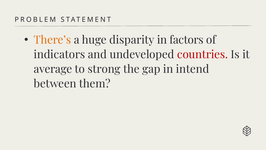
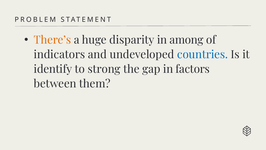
factors: factors -> among
countries colour: red -> blue
average: average -> identify
intend: intend -> factors
